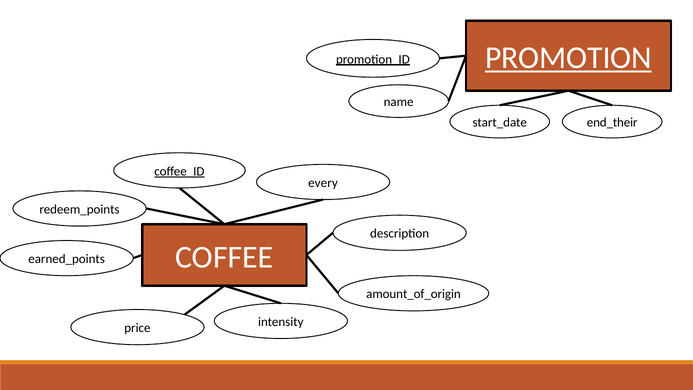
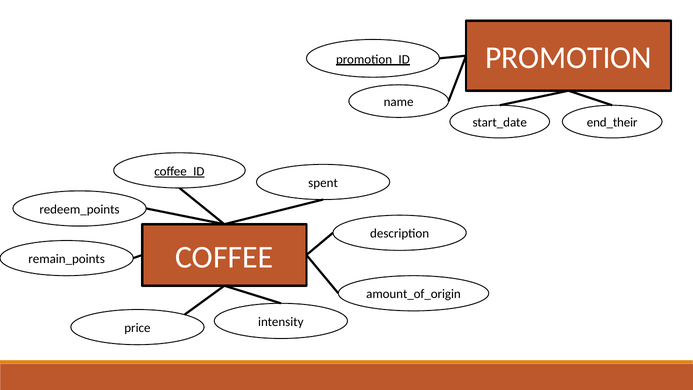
PROMOTION underline: present -> none
every: every -> spent
earned_points: earned_points -> remain_points
